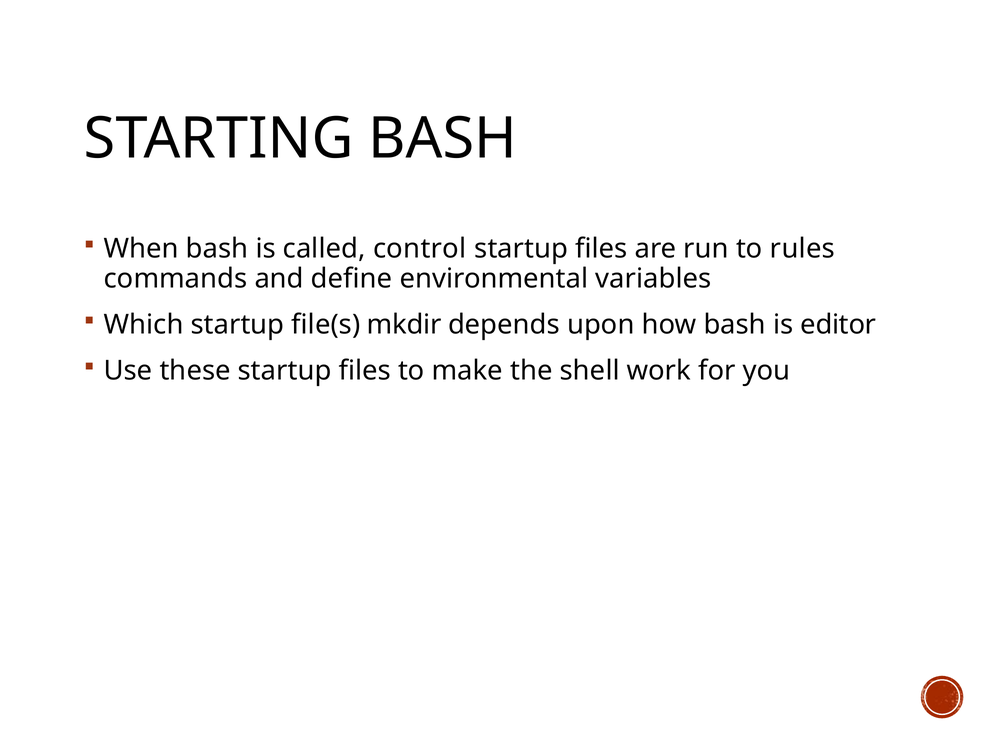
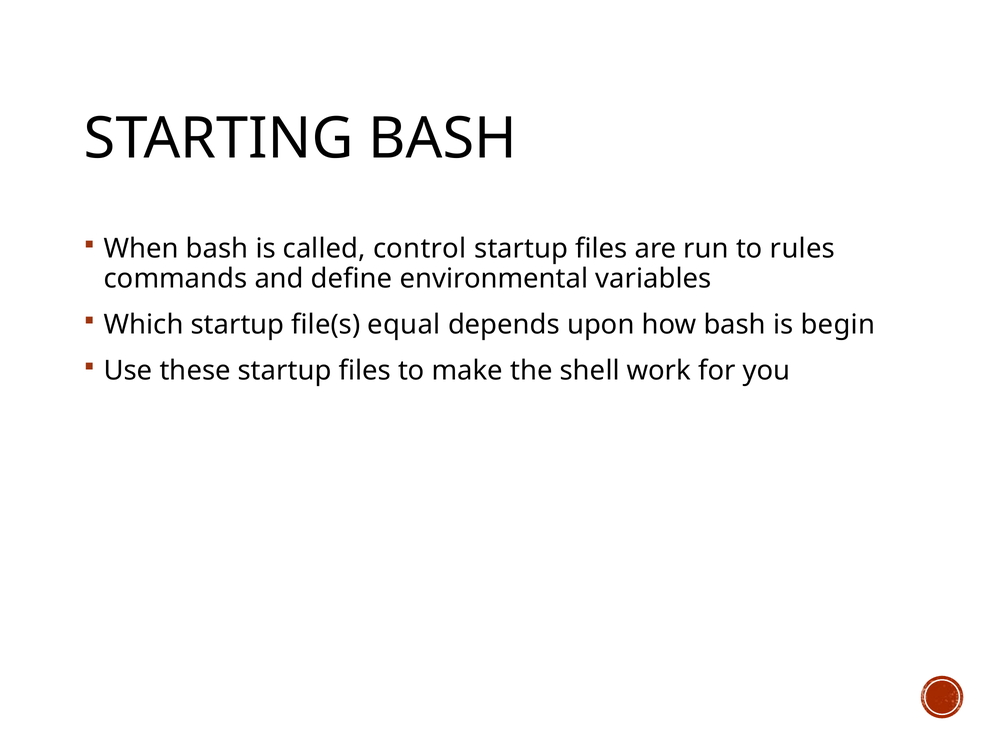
mkdir: mkdir -> equal
editor: editor -> begin
